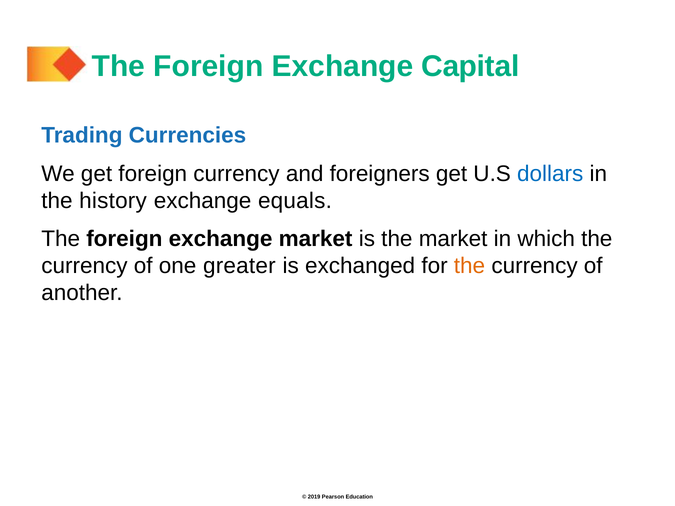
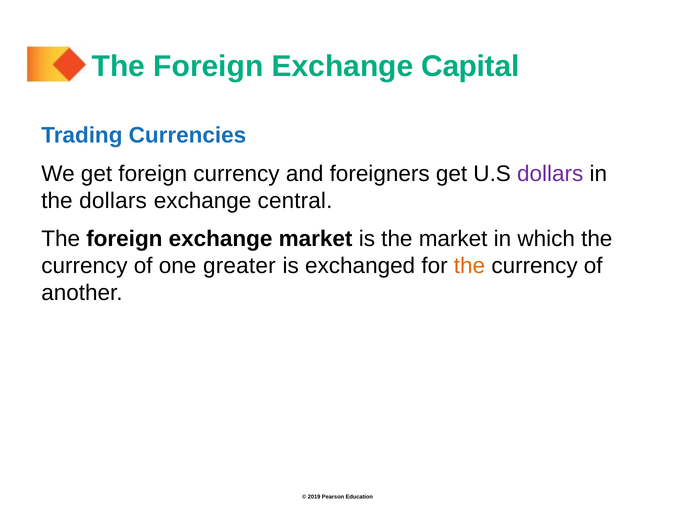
dollars at (550, 174) colour: blue -> purple
the history: history -> dollars
equals: equals -> central
